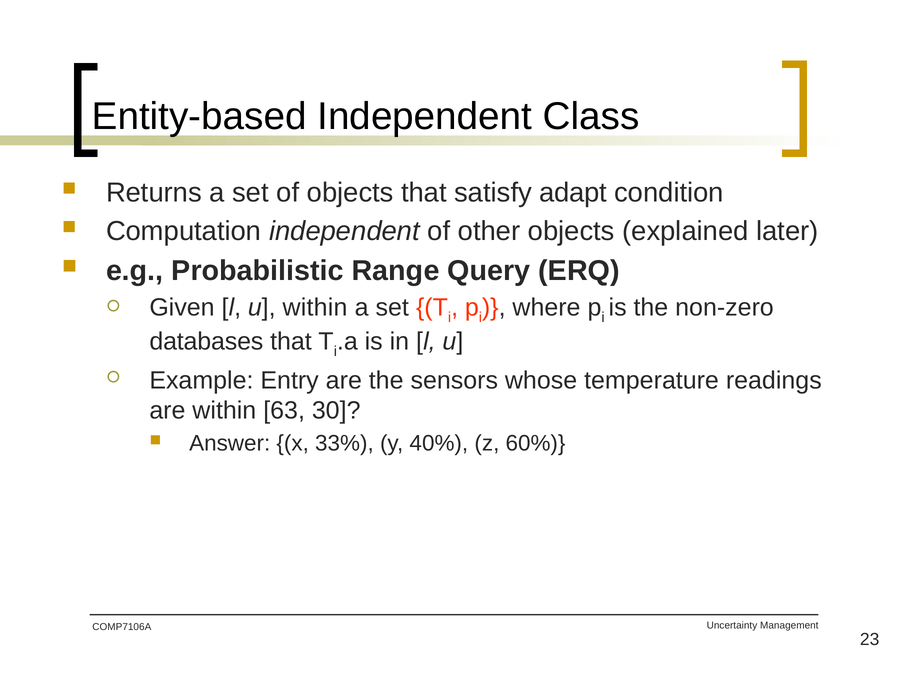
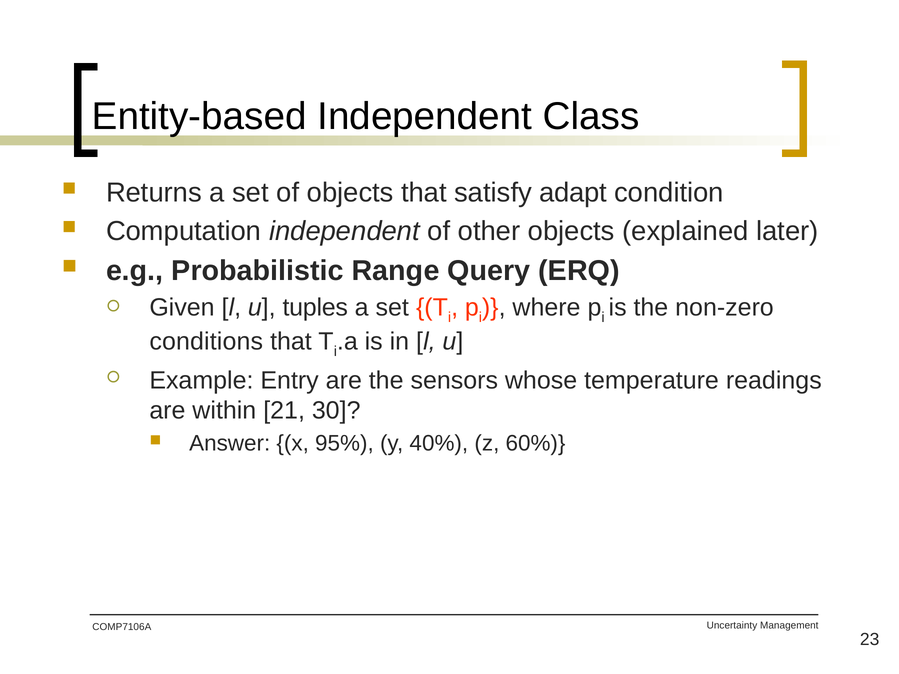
u within: within -> tuples
databases: databases -> conditions
63: 63 -> 21
33%: 33% -> 95%
